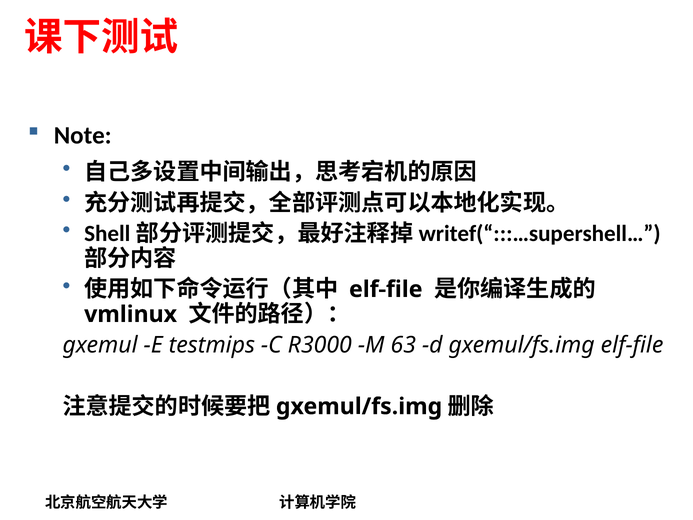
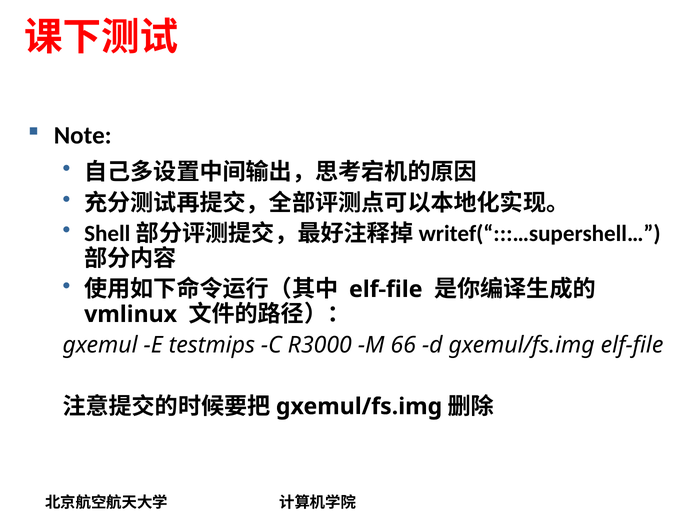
63: 63 -> 66
